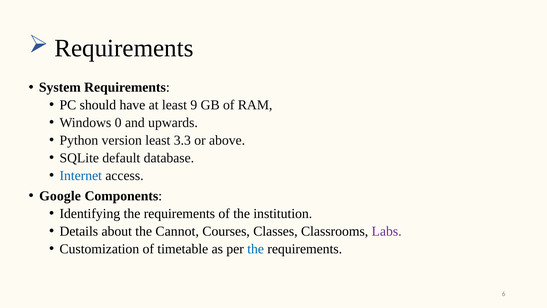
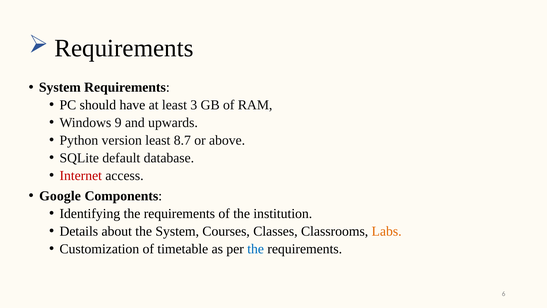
9: 9 -> 3
0: 0 -> 9
3.3: 3.3 -> 8.7
Internet colour: blue -> red
the Cannot: Cannot -> System
Labs colour: purple -> orange
